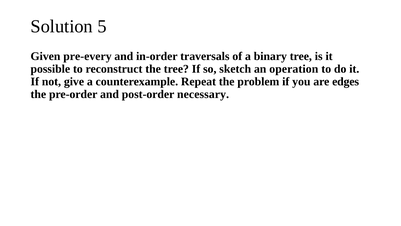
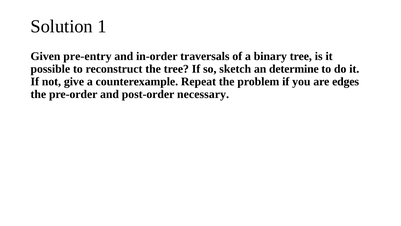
5: 5 -> 1
pre-every: pre-every -> pre-entry
operation: operation -> determine
